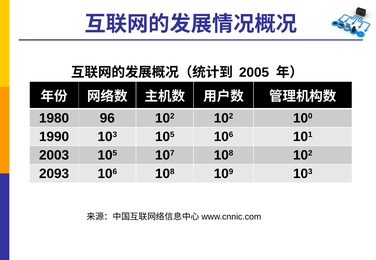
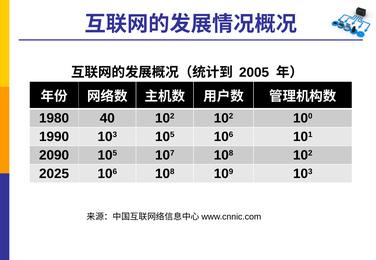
96: 96 -> 40
2003: 2003 -> 2090
2093: 2093 -> 2025
